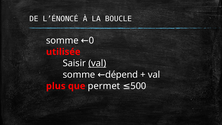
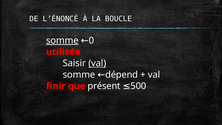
somme at (62, 40) underline: none -> present
plus: plus -> finir
permet: permet -> présent
